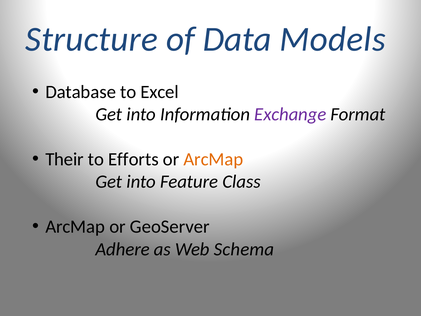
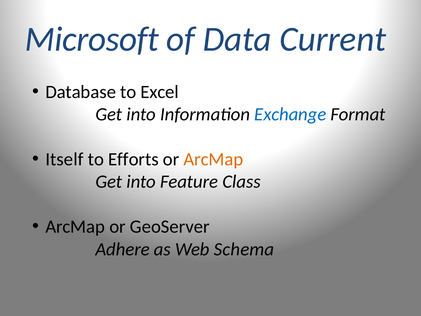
Structure: Structure -> Microsoft
Models: Models -> Current
Exchange colour: purple -> blue
Their: Their -> Itself
